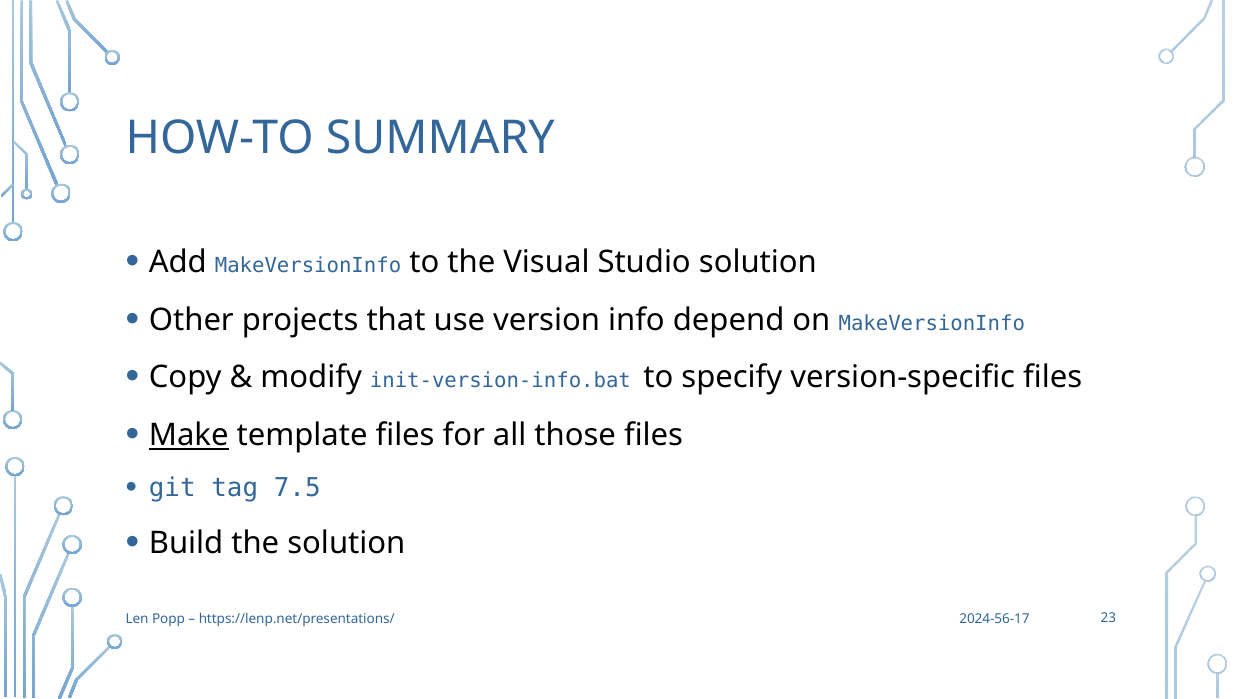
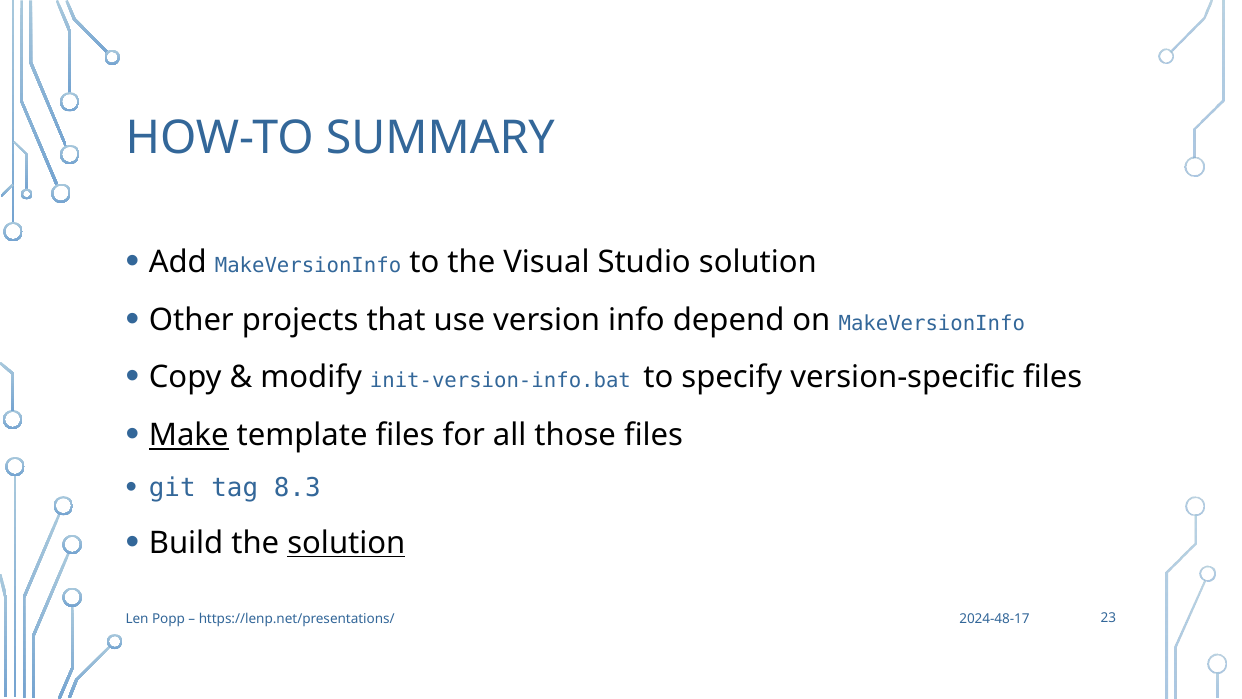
7.5: 7.5 -> 8.3
solution at (346, 543) underline: none -> present
2024-56-17: 2024-56-17 -> 2024-48-17
